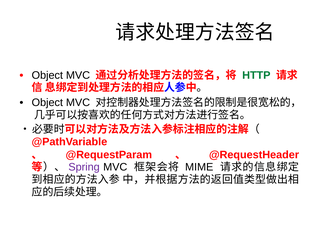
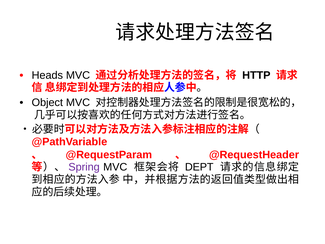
Object at (47, 75): Object -> Heads
HTTP colour: green -> black
MIME: MIME -> DEPT
